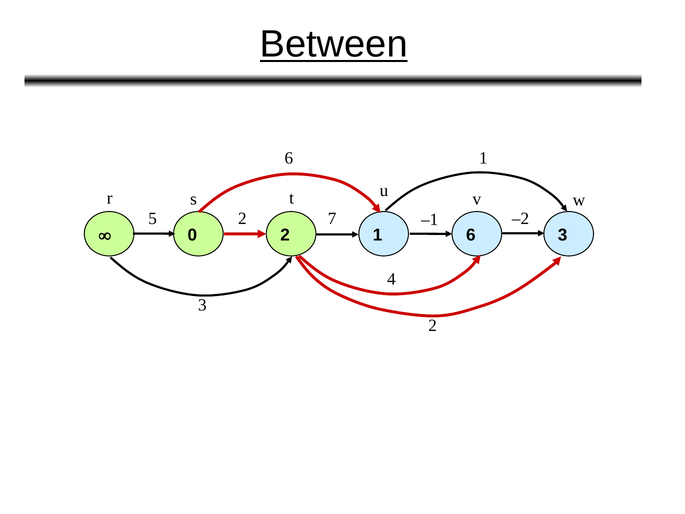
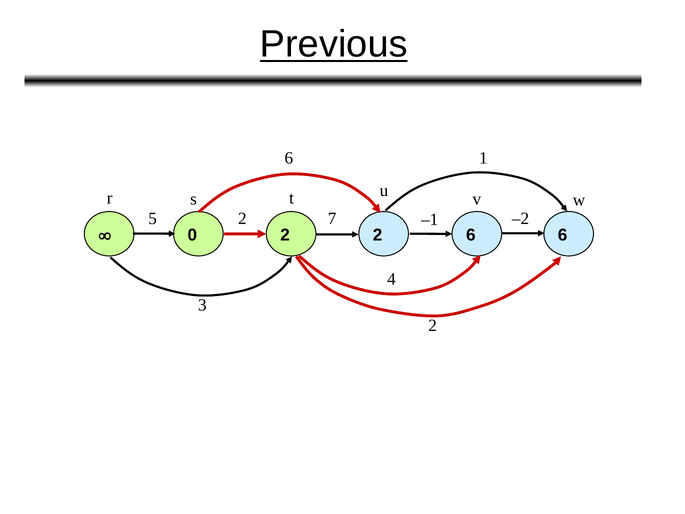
Between: Between -> Previous
2 1: 1 -> 2
6 3: 3 -> 6
